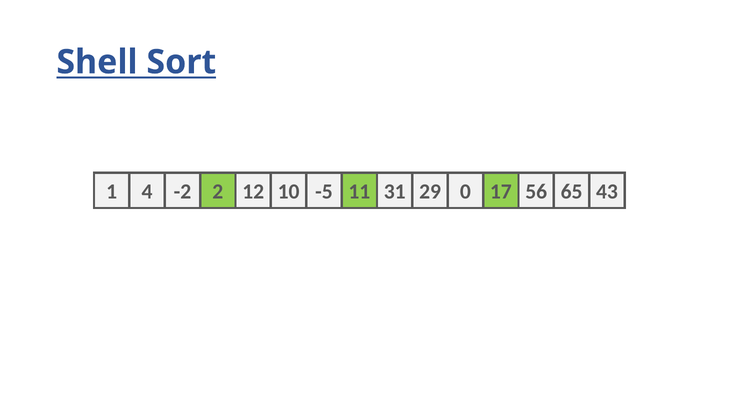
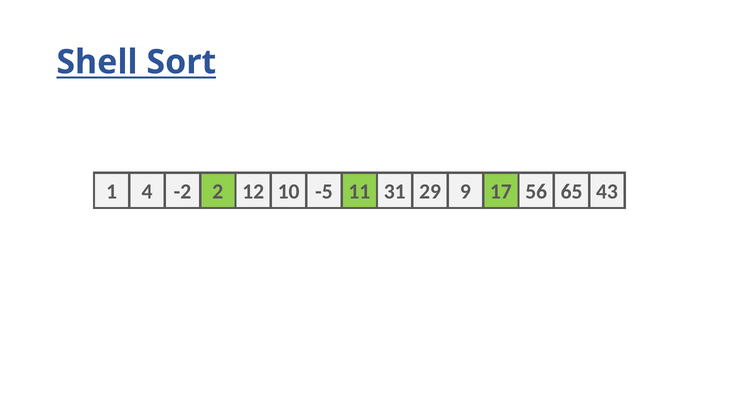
0: 0 -> 9
